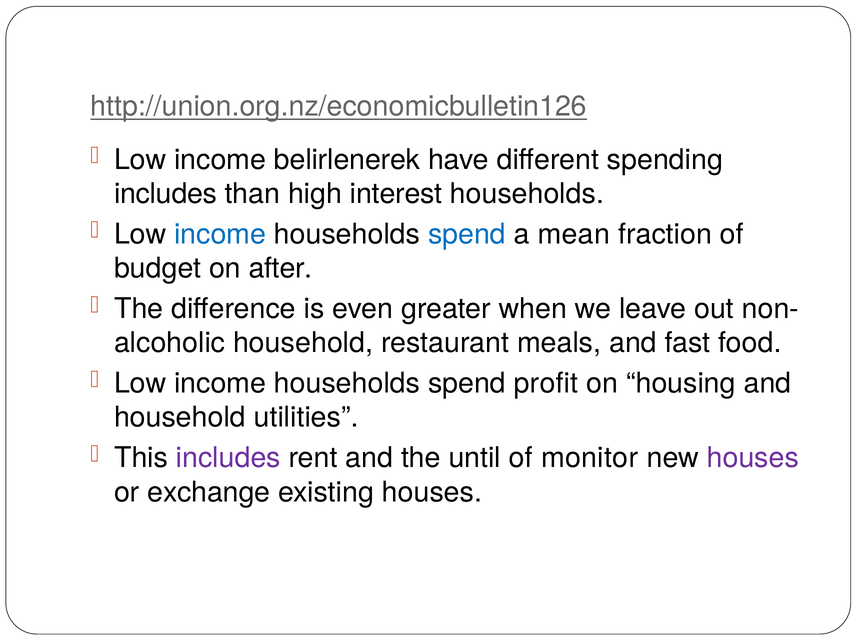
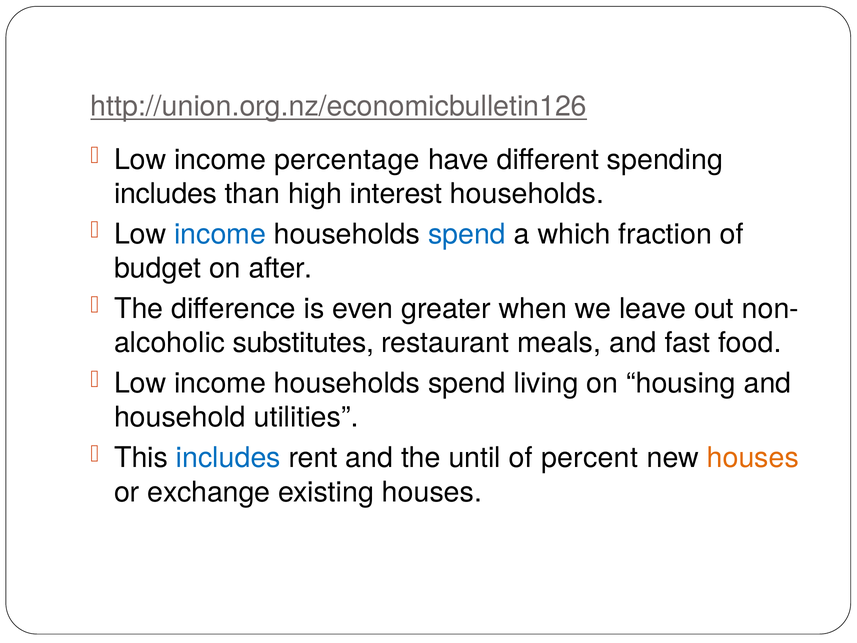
belirlenerek: belirlenerek -> percentage
mean: mean -> which
household at (303, 343): household -> substitutes
profit: profit -> living
includes at (228, 458) colour: purple -> blue
monitor: monitor -> percent
houses at (753, 458) colour: purple -> orange
